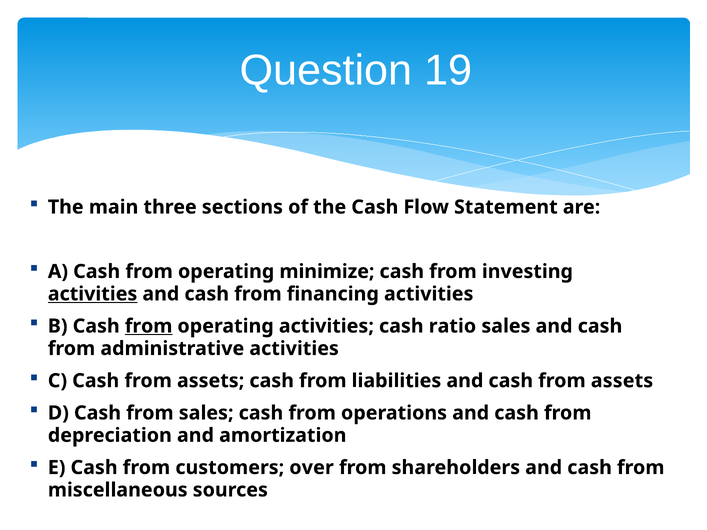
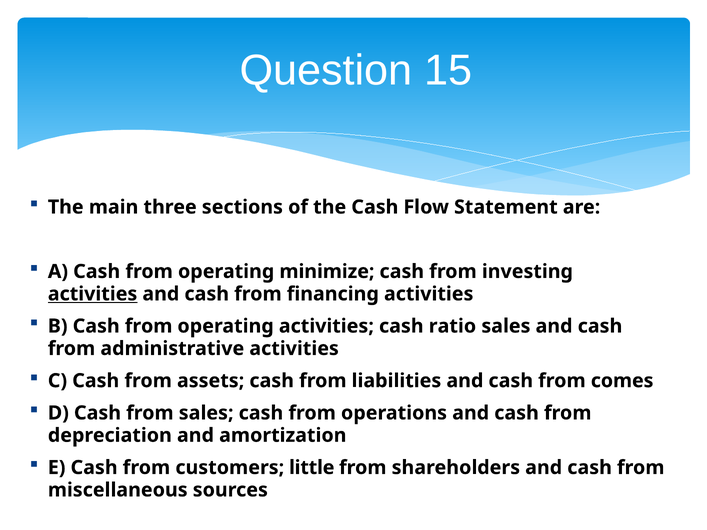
19: 19 -> 15
from at (149, 326) underline: present -> none
and cash from assets: assets -> comes
over: over -> little
